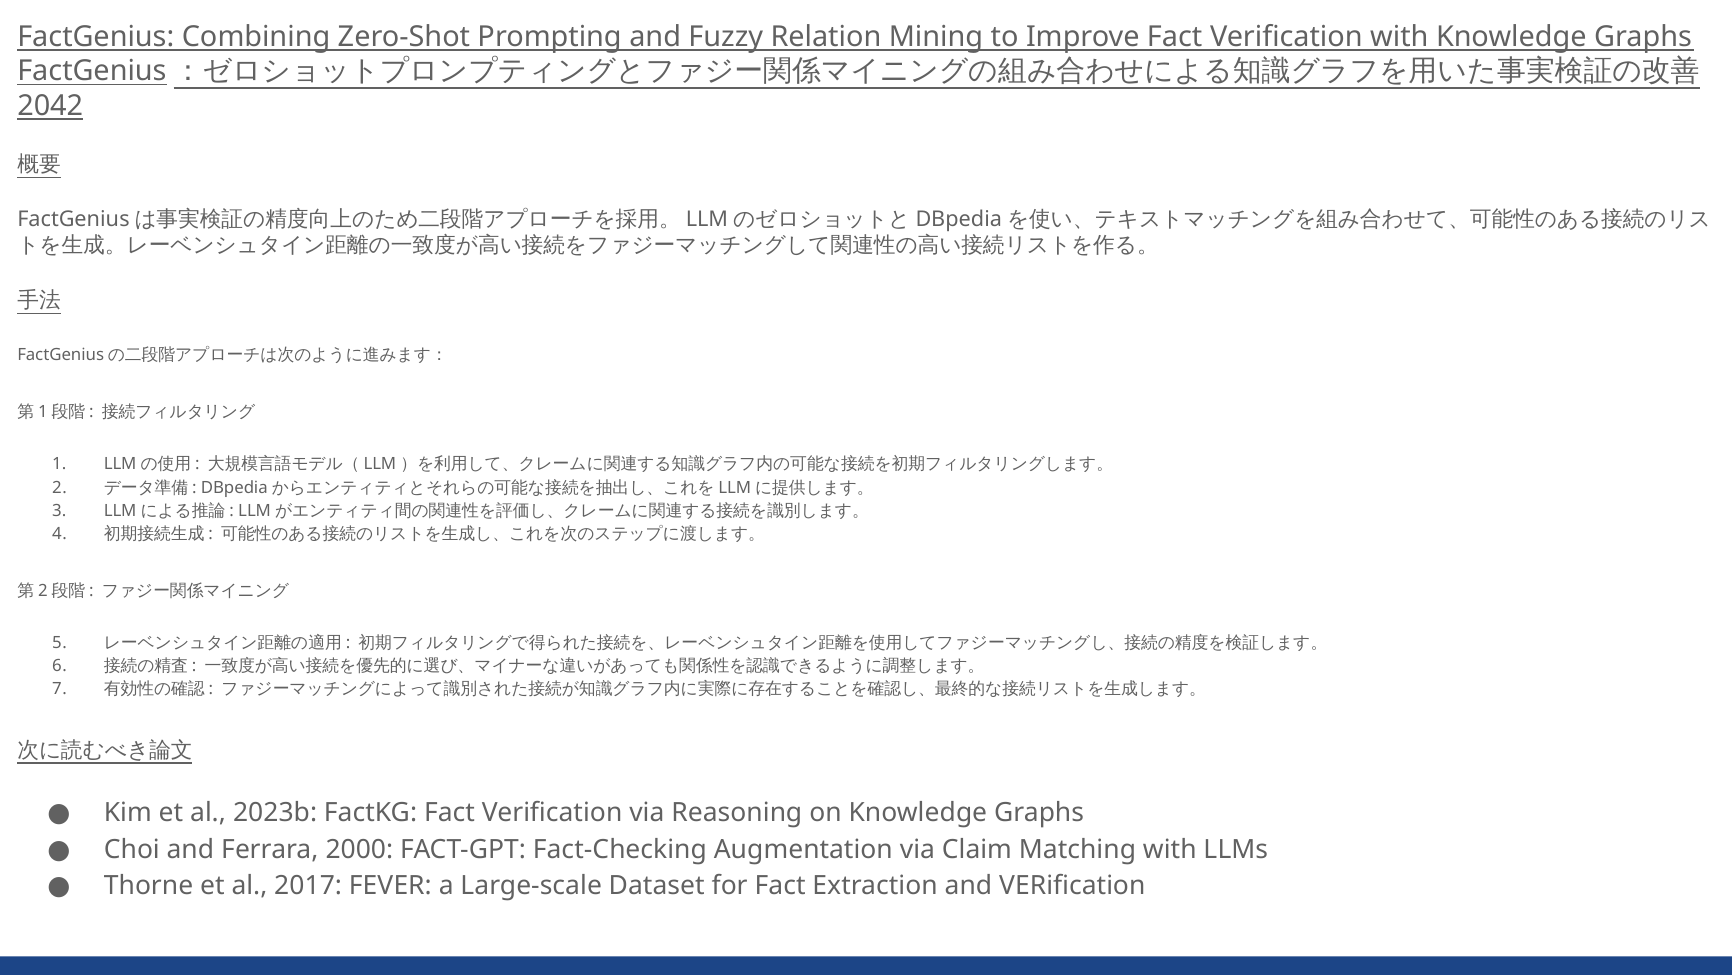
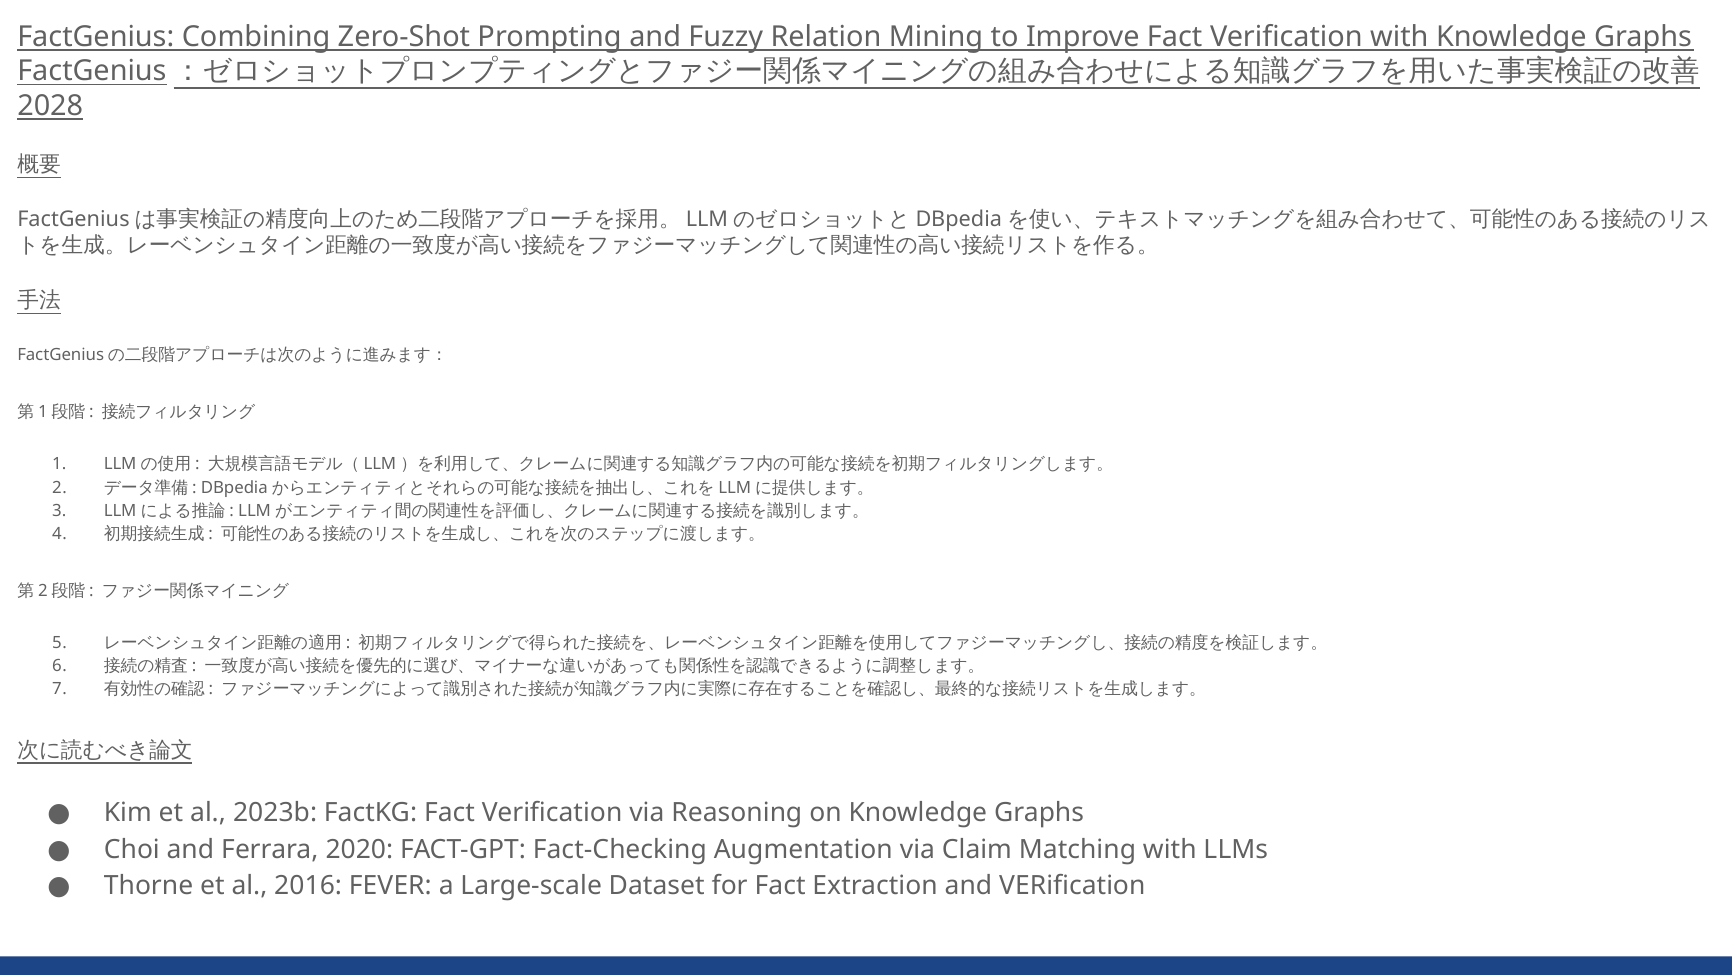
2042: 2042 -> 2028
2000: 2000 -> 2020
2017: 2017 -> 2016
